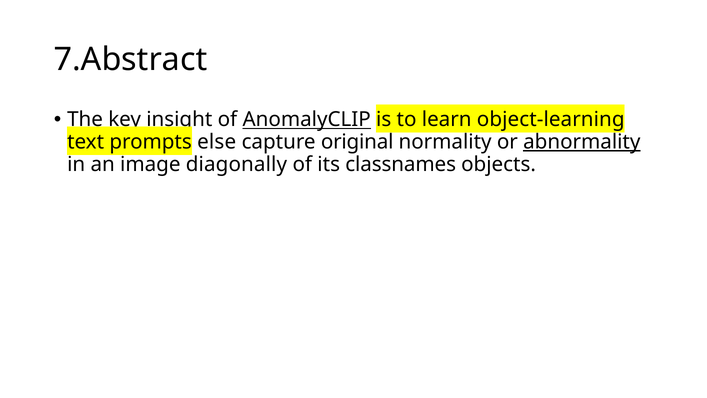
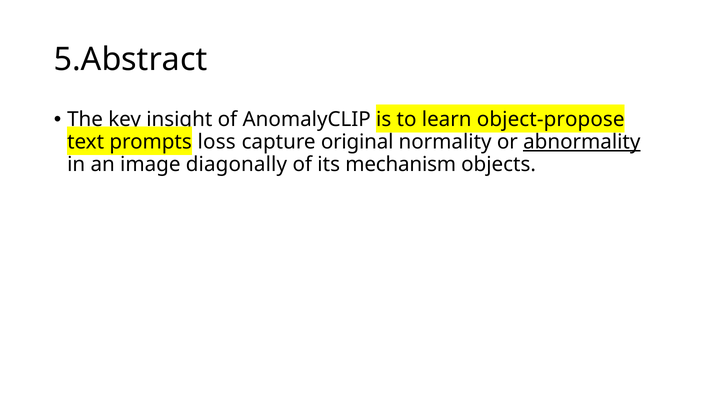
7.Abstract: 7.Abstract -> 5.Abstract
AnomalyCLIP underline: present -> none
object-learning: object-learning -> object-propose
else: else -> loss
classnames: classnames -> mechanism
